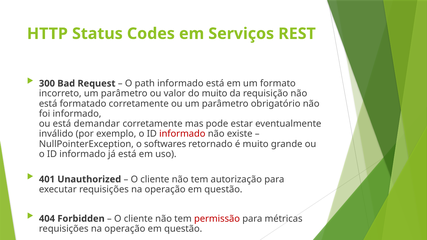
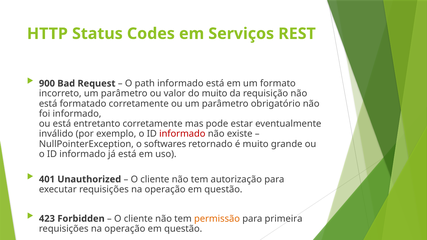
300: 300 -> 900
demandar: demandar -> entretanto
404: 404 -> 423
permissão colour: red -> orange
métricas: métricas -> primeira
